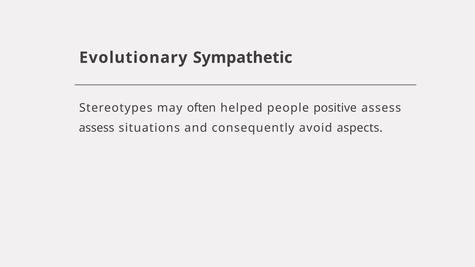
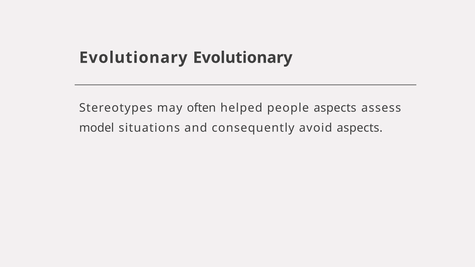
Evolutionary Sympathetic: Sympathetic -> Evolutionary
people positive: positive -> aspects
assess at (97, 128): assess -> model
